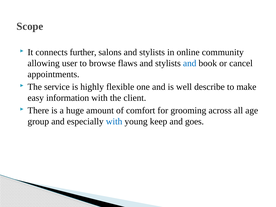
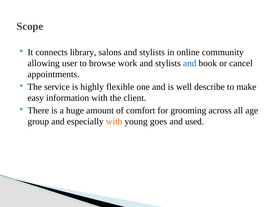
further: further -> library
flaws: flaws -> work
with at (114, 122) colour: blue -> orange
keep: keep -> goes
goes: goes -> used
